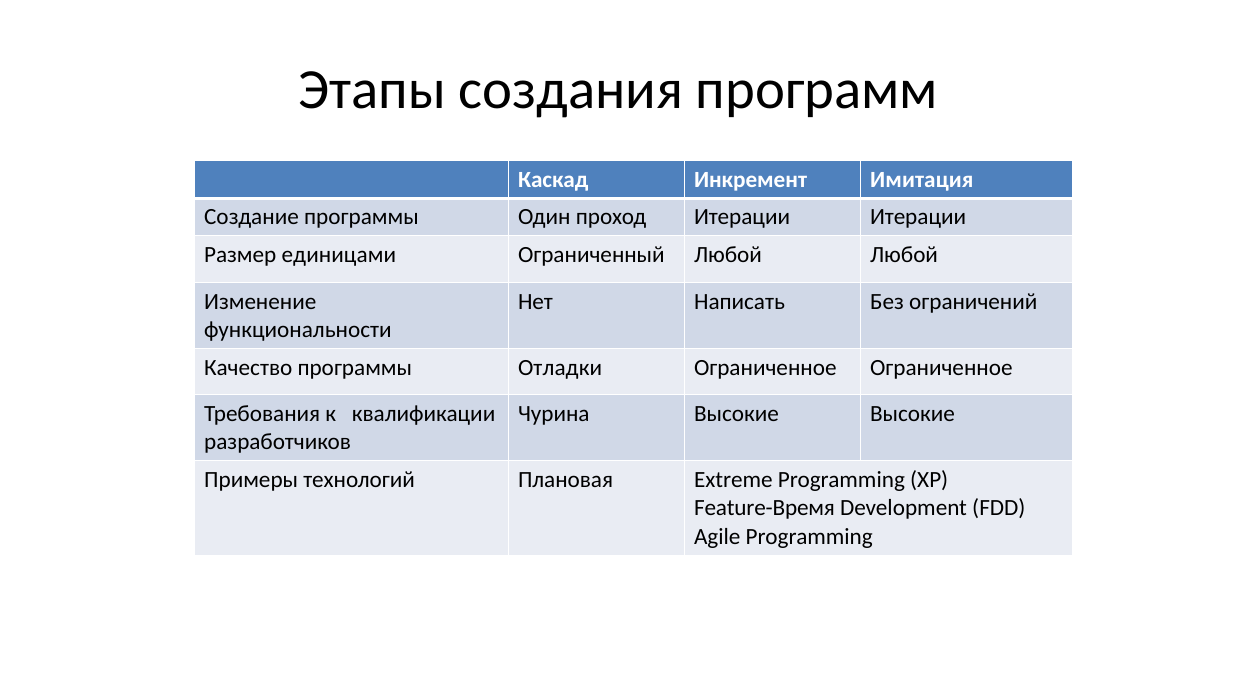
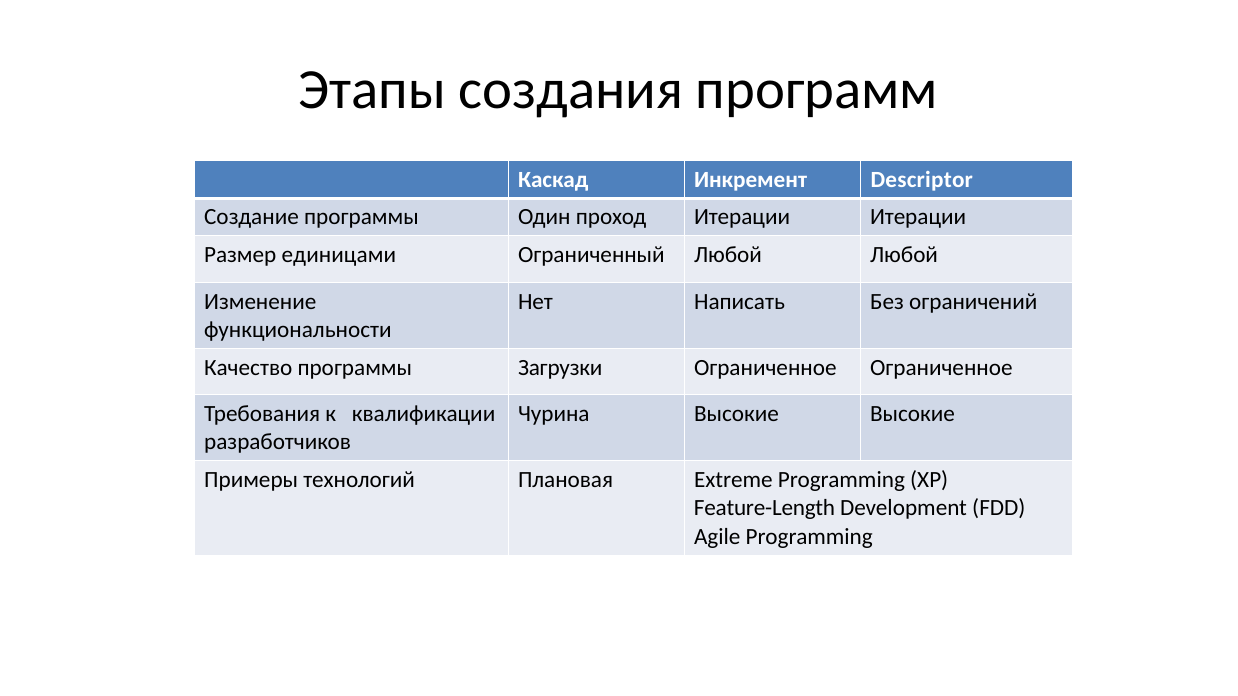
Имитация: Имитация -> Descriptor
Отладки: Отладки -> Загрузки
Feature-Время: Feature-Время -> Feature-Length
